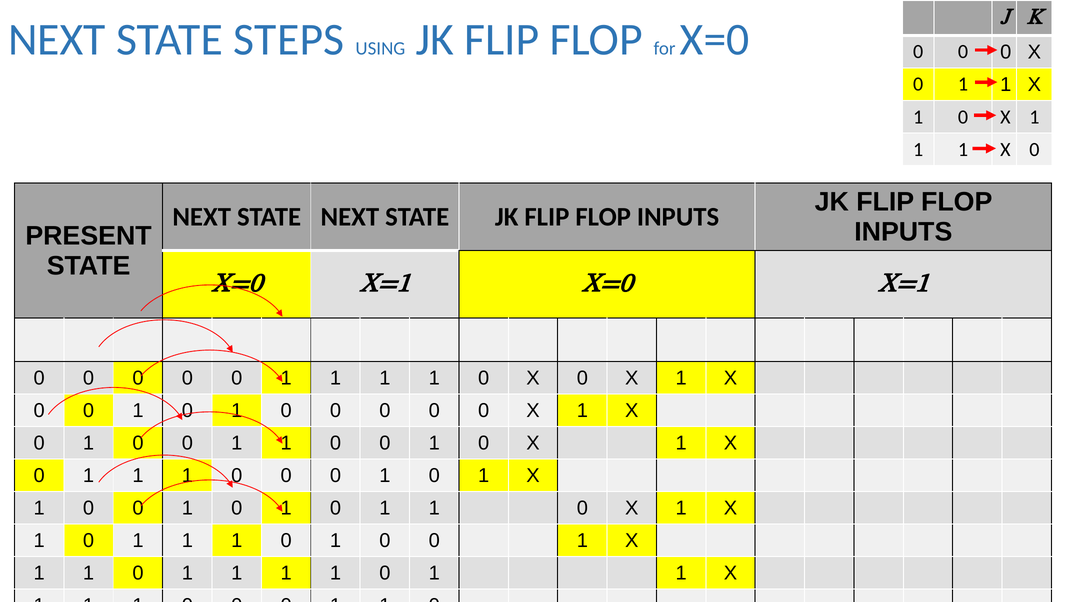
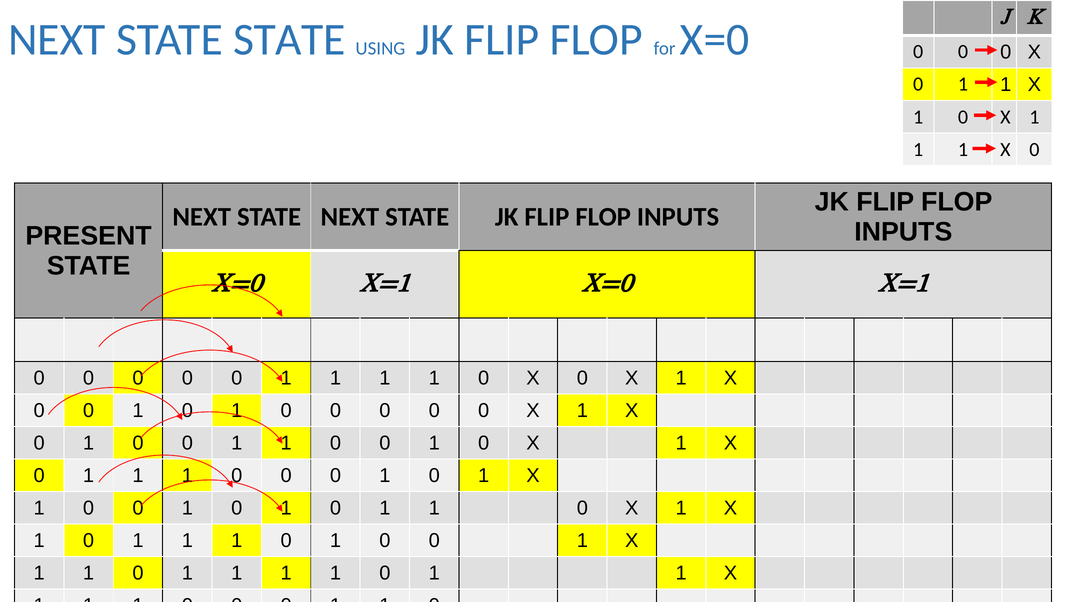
STATE STEPS: STEPS -> STATE
